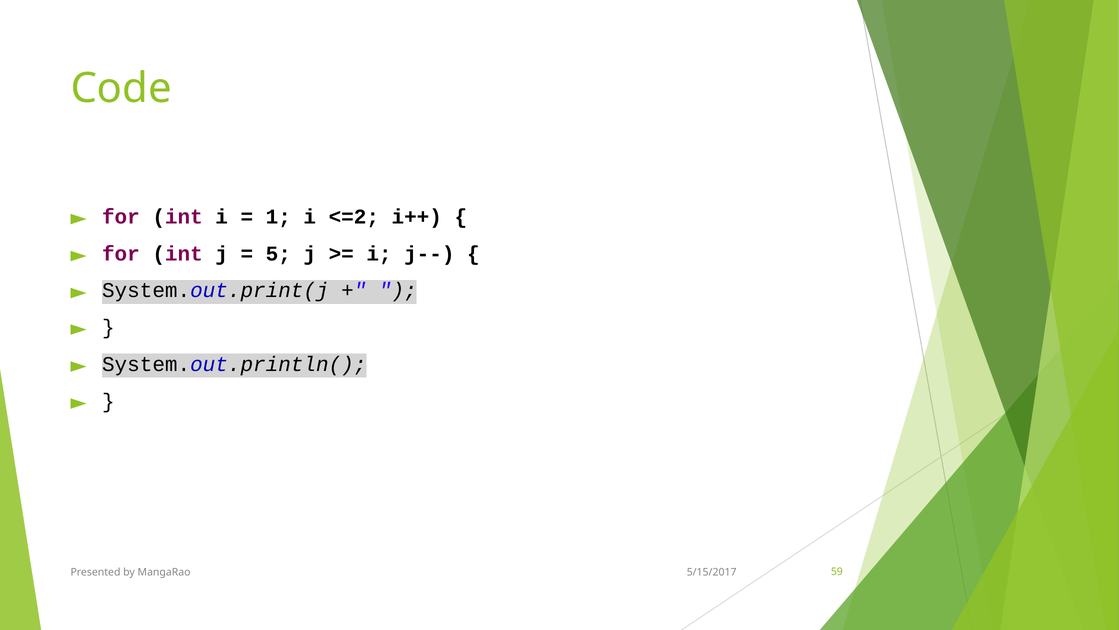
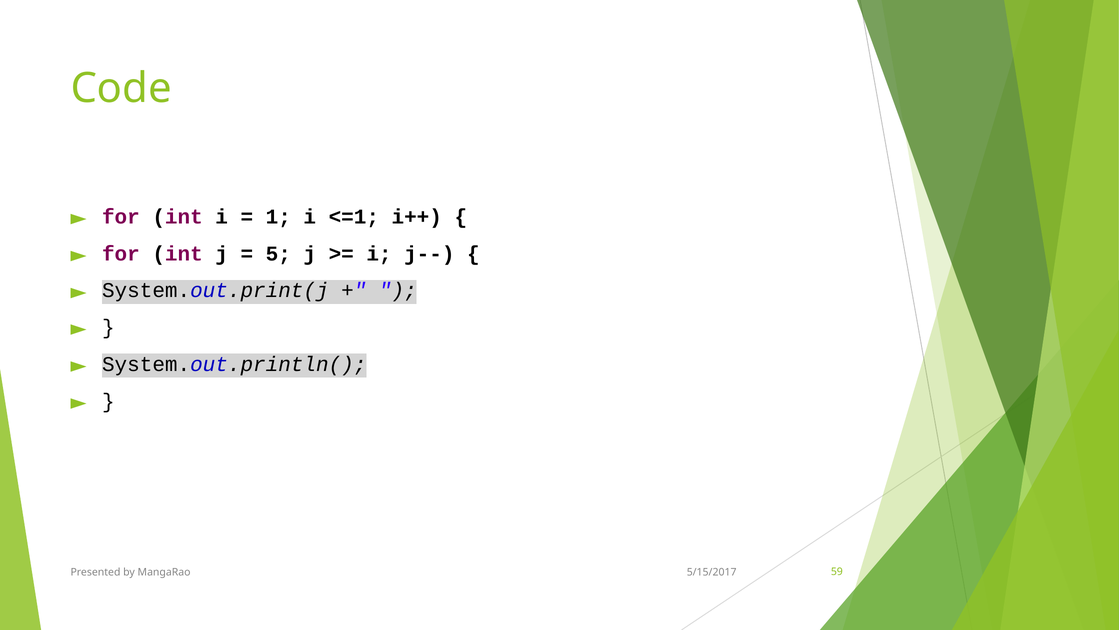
<=2: <=2 -> <=1
